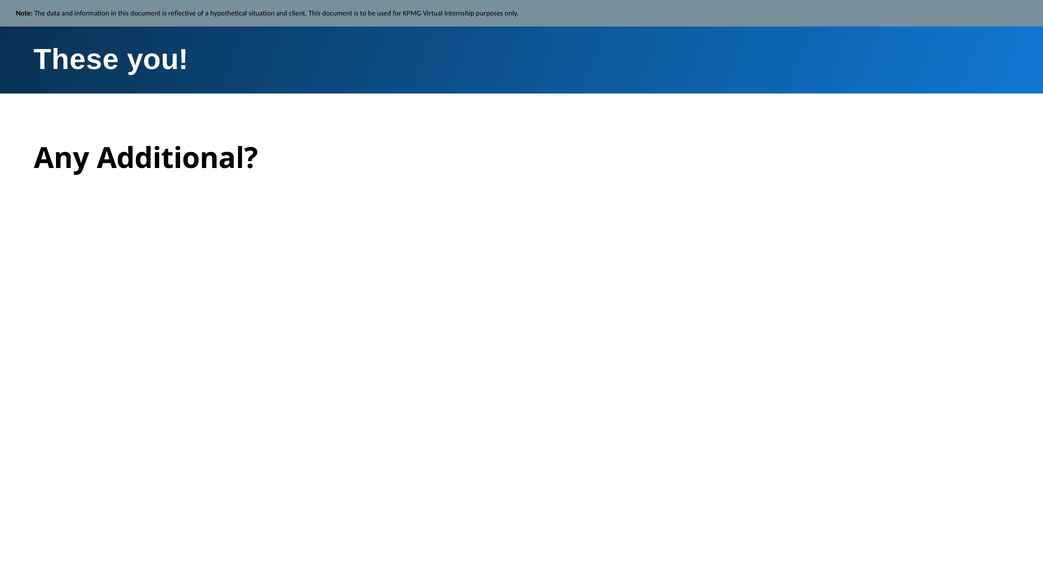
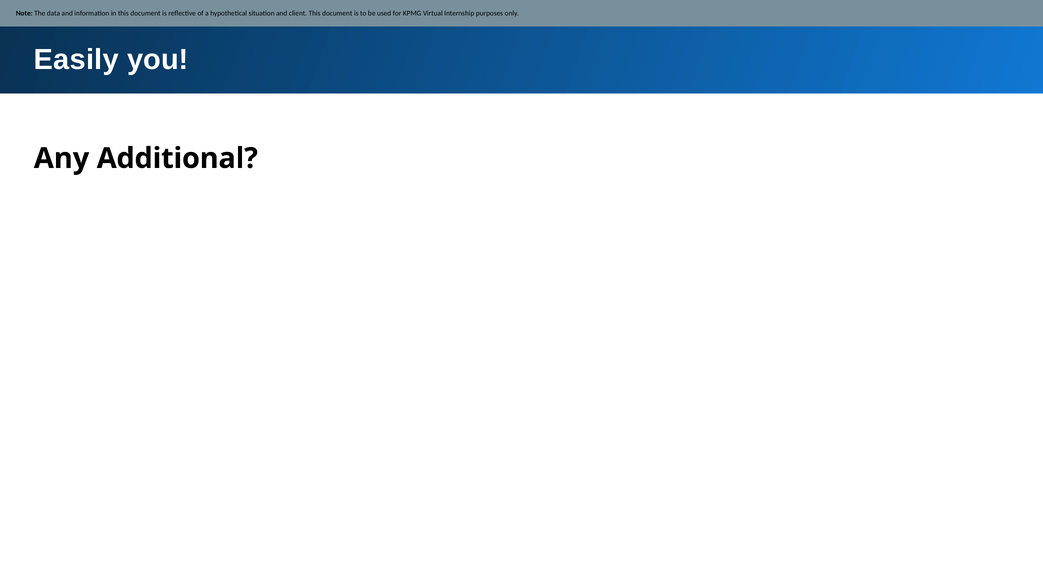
These: These -> Easily
